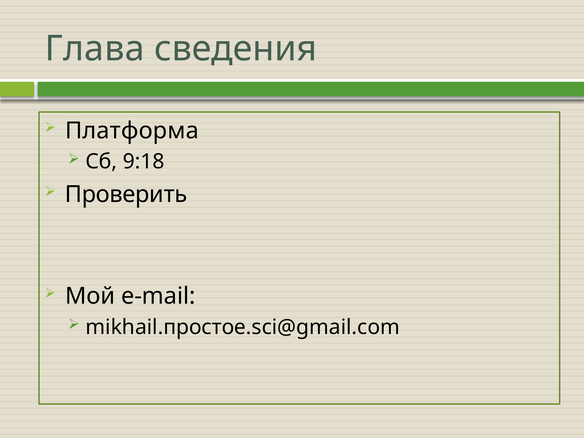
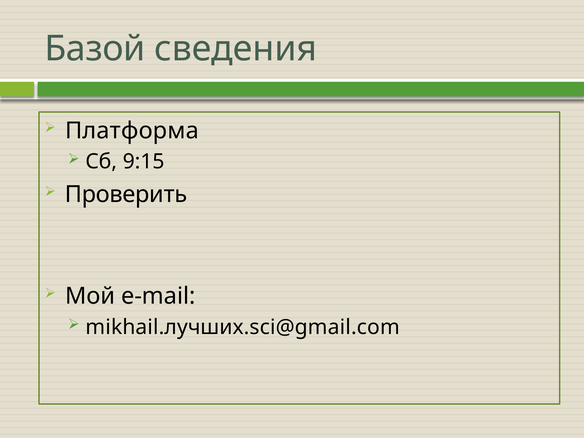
Глава: Глава -> Базой
9:18: 9:18 -> 9:15
mikhail.простое.sci@gmail.com: mikhail.простое.sci@gmail.com -> mikhail.лучших.sci@gmail.com
